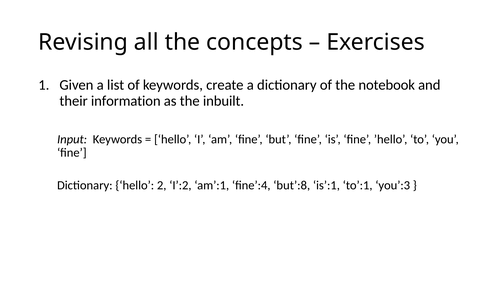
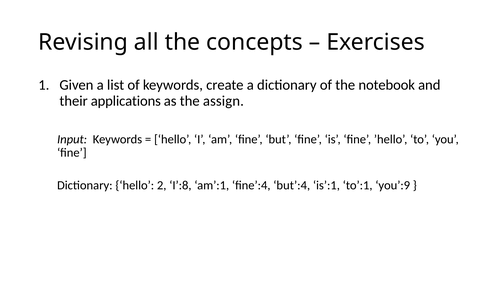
information: information -> applications
inbuilt: inbuilt -> assign
I’:2: I’:2 -> I’:8
but’:8: but’:8 -> but’:4
you’:3: you’:3 -> you’:9
